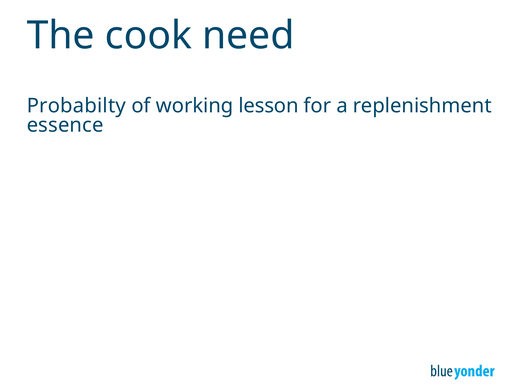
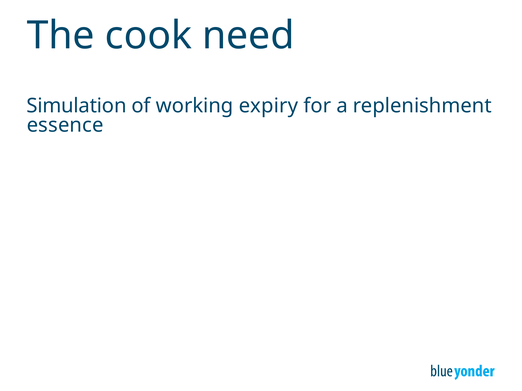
Probabilty: Probabilty -> Simulation
lesson: lesson -> expiry
